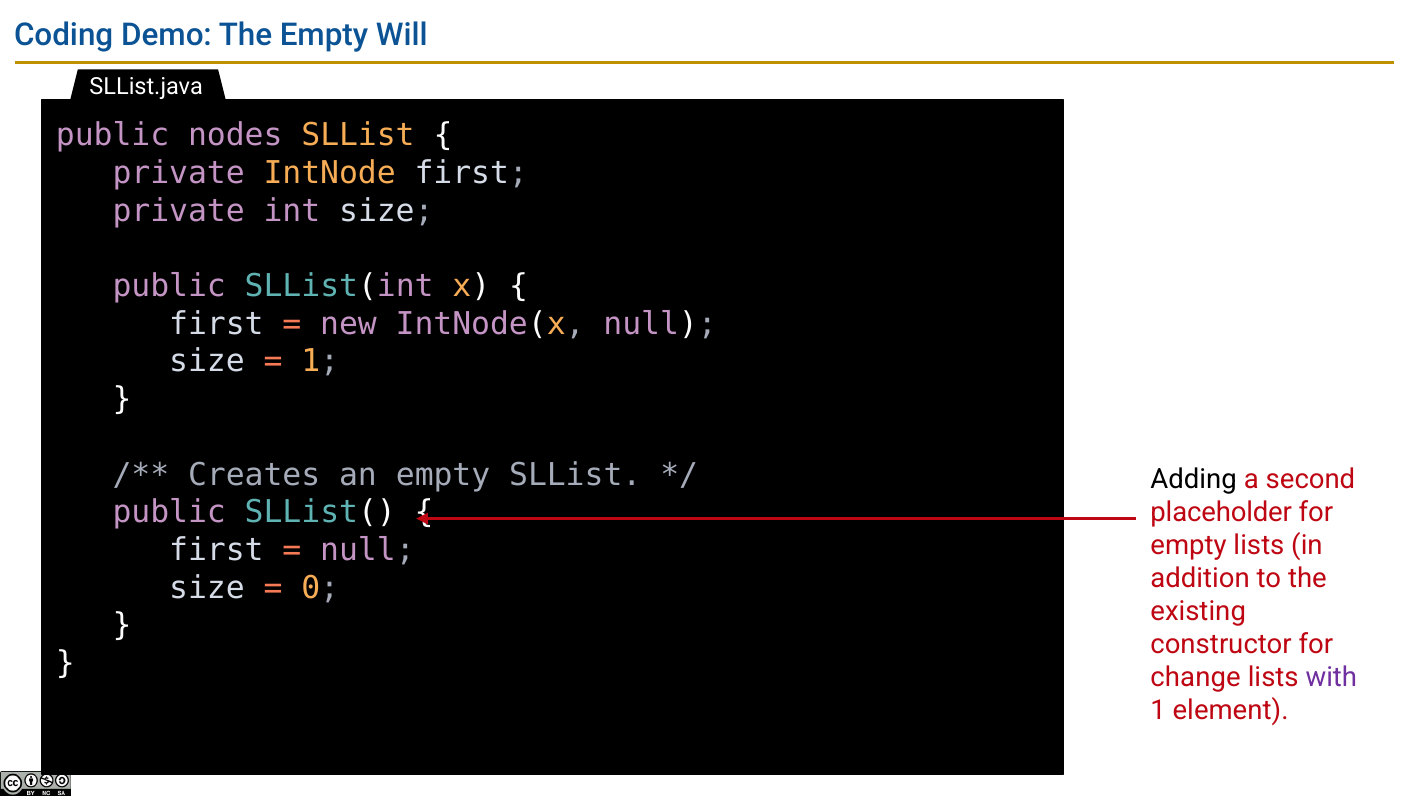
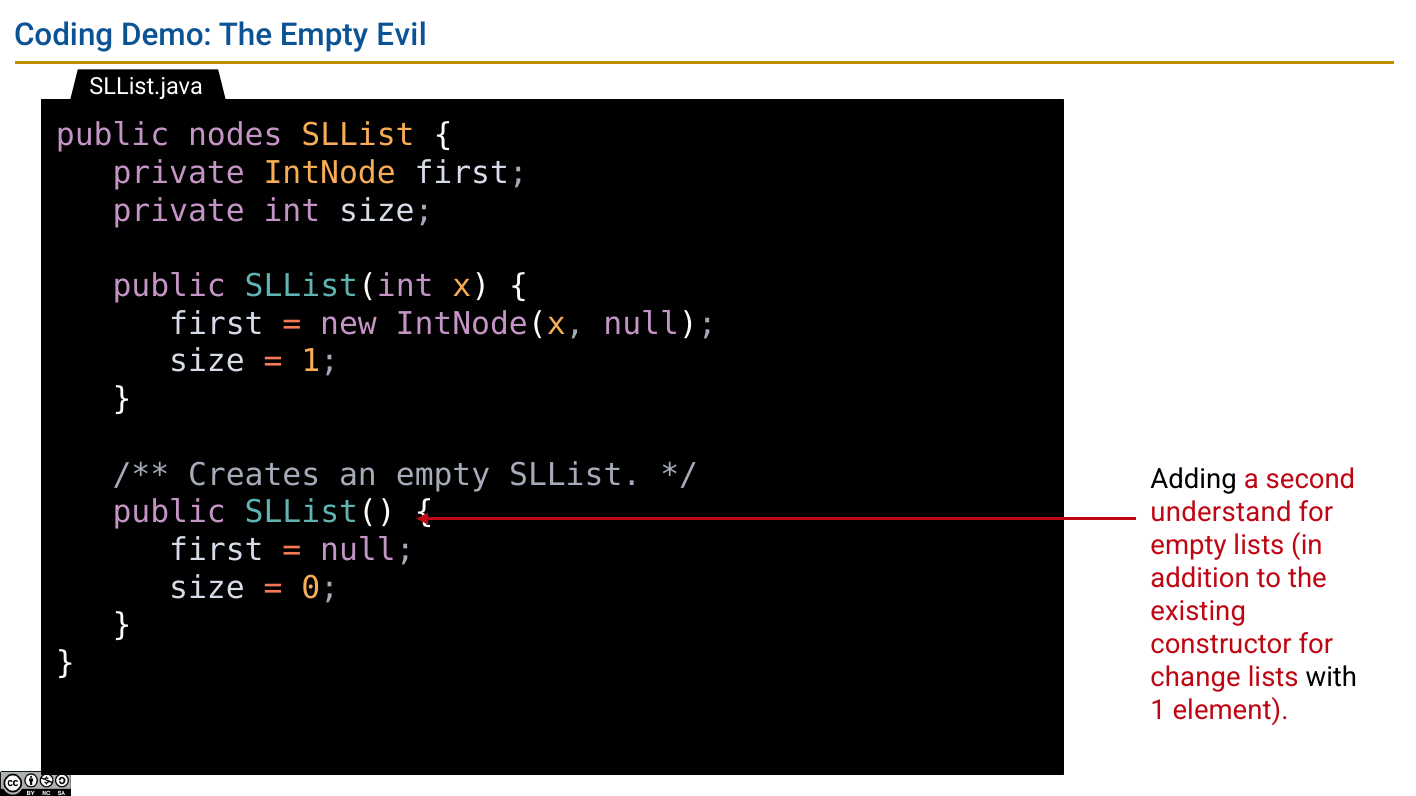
Will: Will -> Evil
placeholder: placeholder -> understand
with colour: purple -> black
